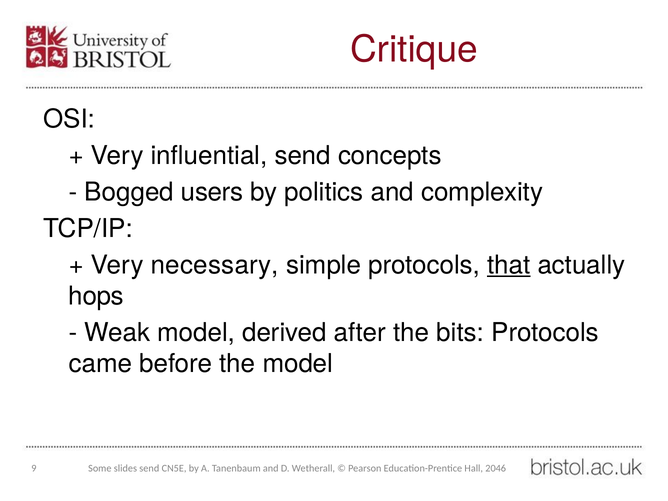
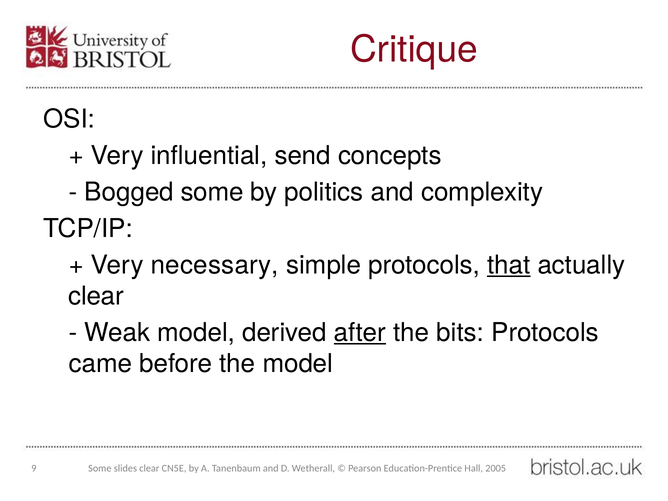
Bogged users: users -> some
hops at (96, 296): hops -> clear
after underline: none -> present
slides send: send -> clear
2046: 2046 -> 2005
